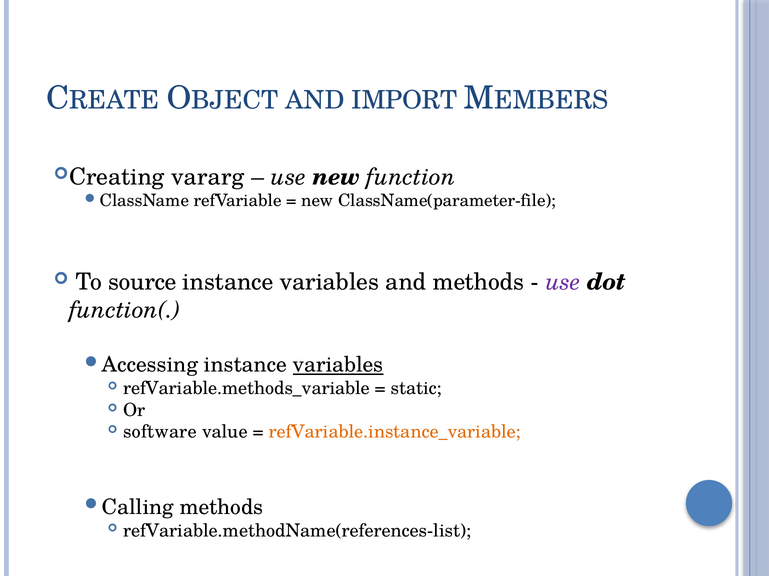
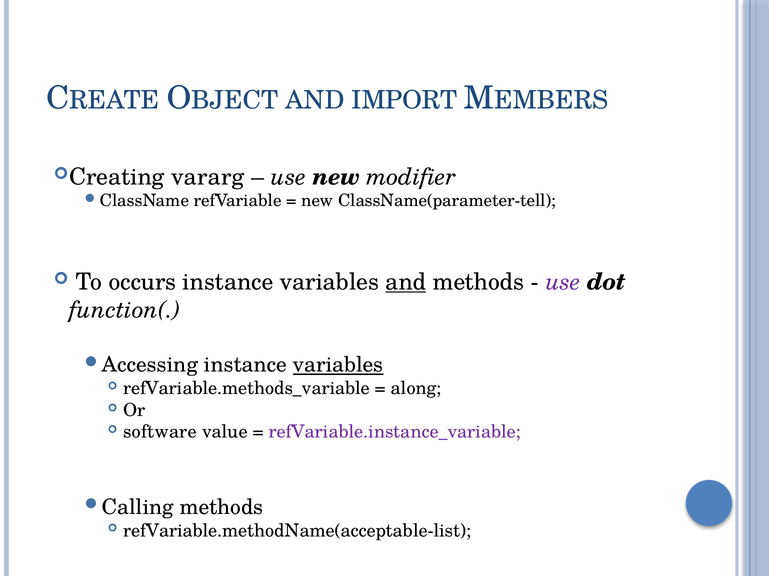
function: function -> modifier
ClassName(parameter-file: ClassName(parameter-file -> ClassName(parameter-tell
source: source -> occurs
and at (406, 282) underline: none -> present
static: static -> along
refVariable.instance_variable colour: orange -> purple
refVariable.methodName(references-list: refVariable.methodName(references-list -> refVariable.methodName(acceptable-list
